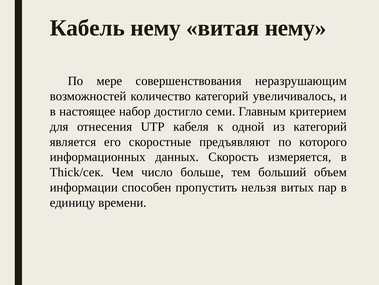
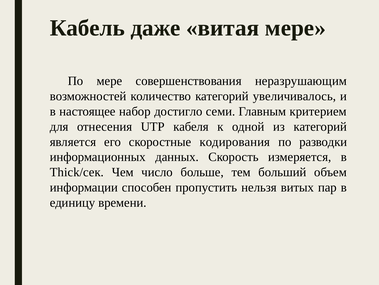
Кабель нему: нему -> даже
витая нему: нему -> мере
предъявляют: предъявляют -> кодирования
которого: которого -> разводки
